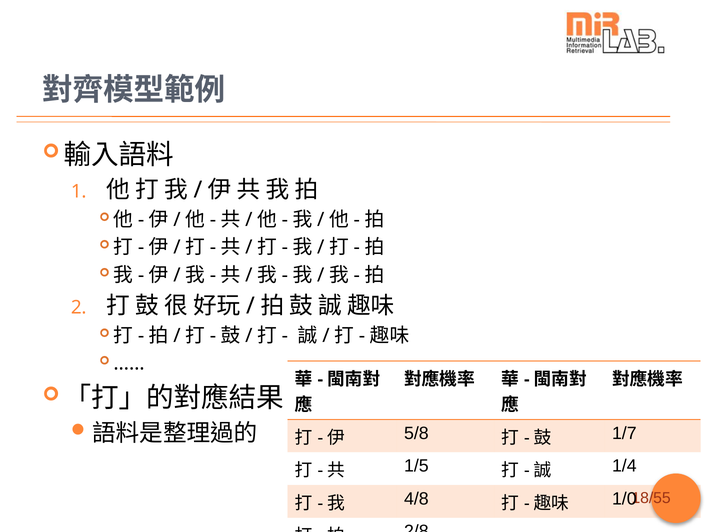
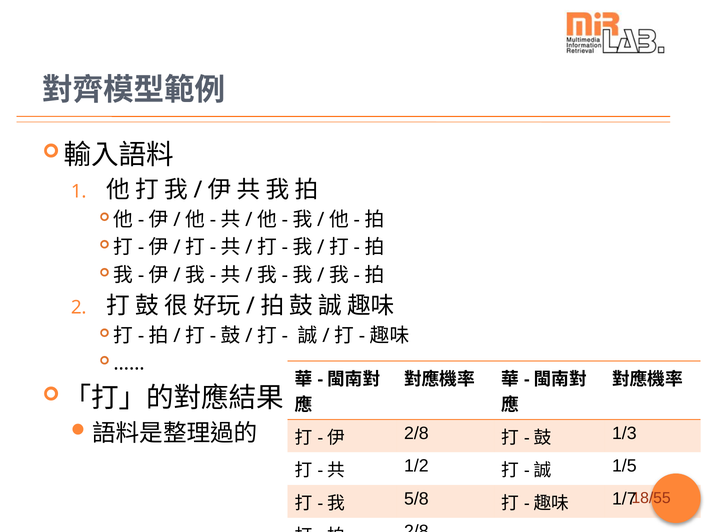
5/8 at (416, 433): 5/8 -> 2/8
1/7: 1/7 -> 1/3
1/5: 1/5 -> 1/2
1/4: 1/4 -> 1/5
4/8: 4/8 -> 5/8
1/0: 1/0 -> 1/7
